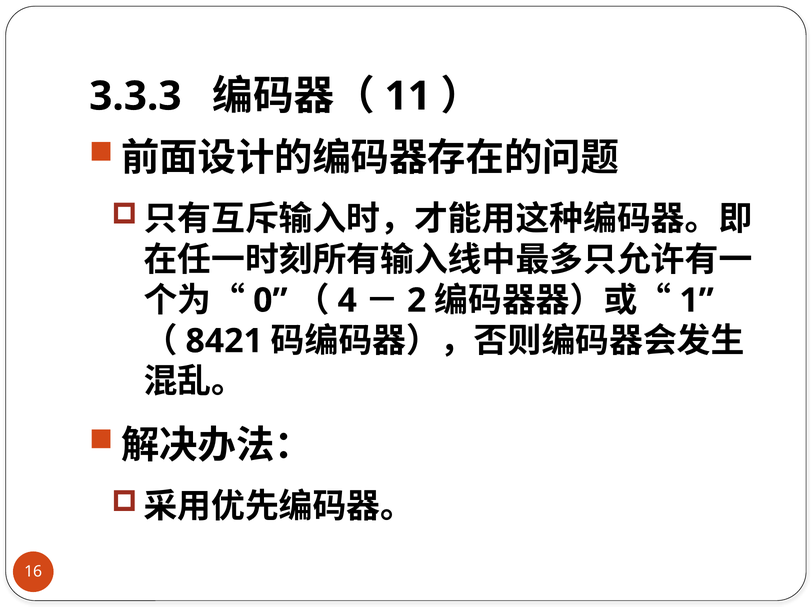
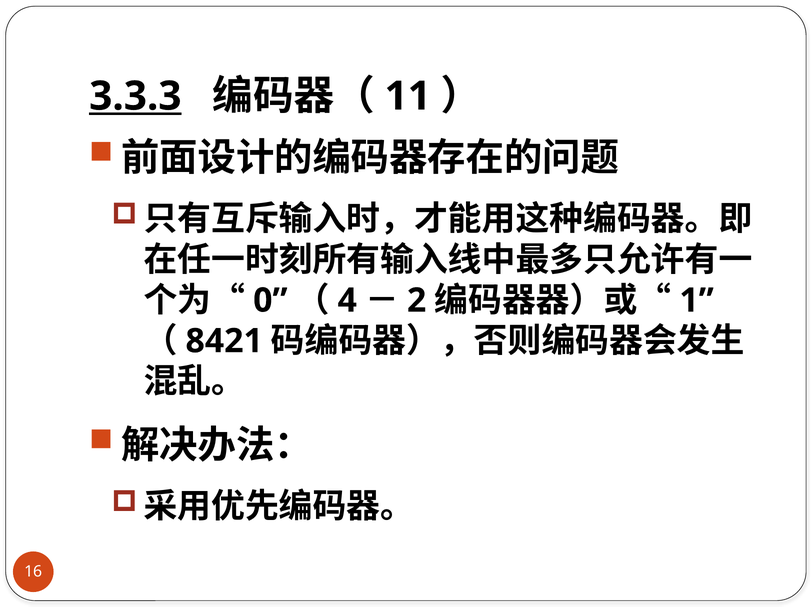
3.3.3 underline: none -> present
